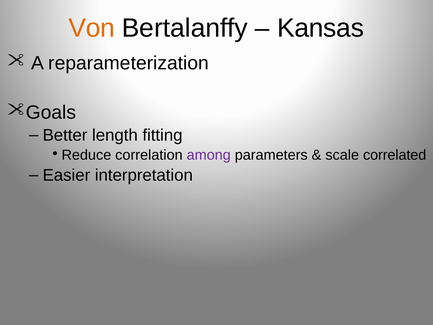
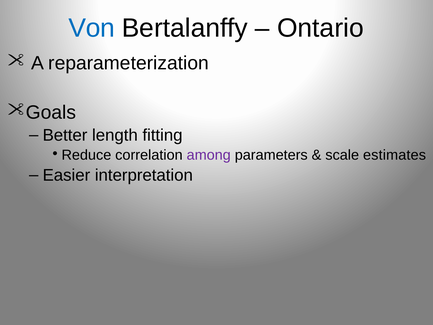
Von colour: orange -> blue
Kansas: Kansas -> Ontario
correlated: correlated -> estimates
